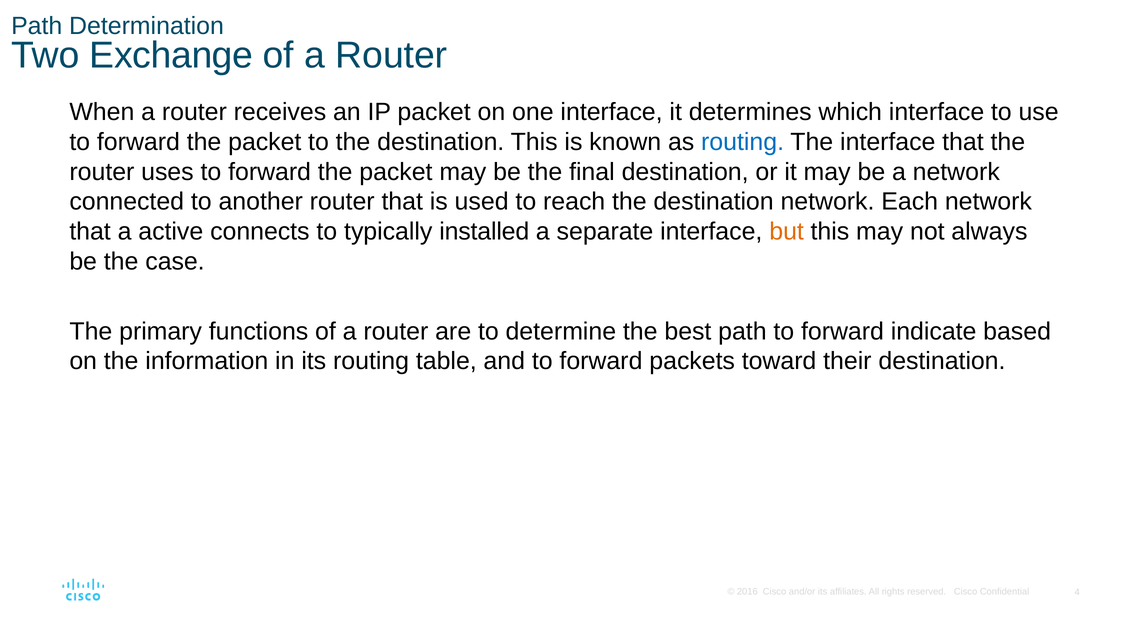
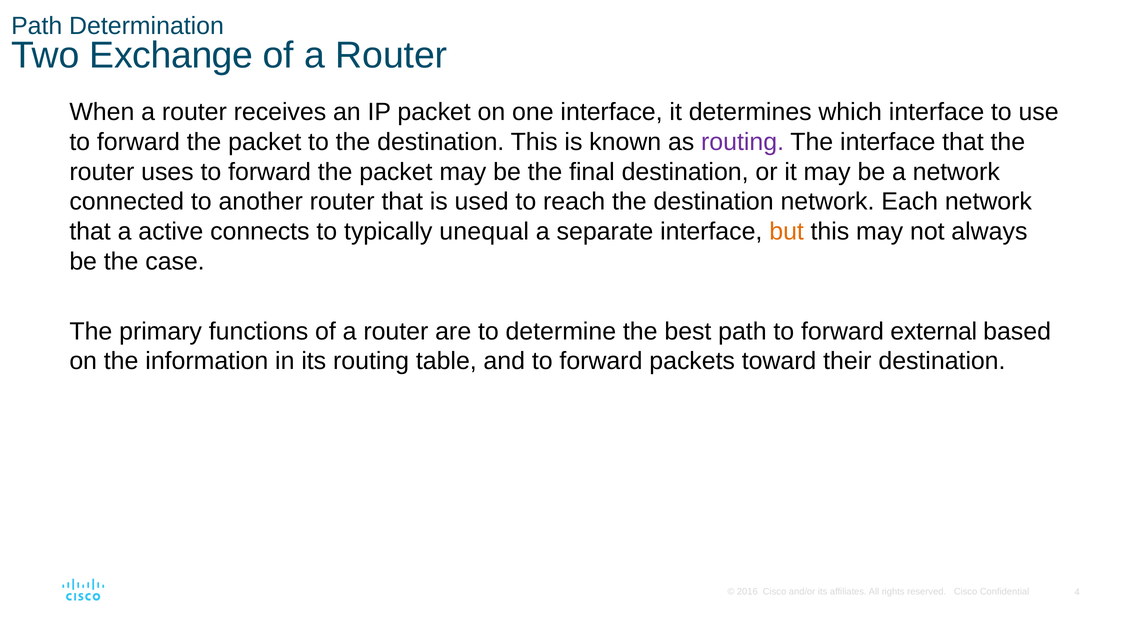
routing at (743, 142) colour: blue -> purple
installed: installed -> unequal
indicate: indicate -> external
